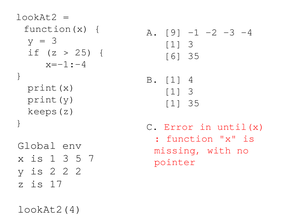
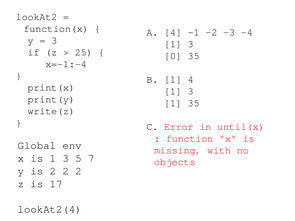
A 9: 9 -> 4
6: 6 -> 0
keeps(z: keeps(z -> write(z
pointer: pointer -> objects
